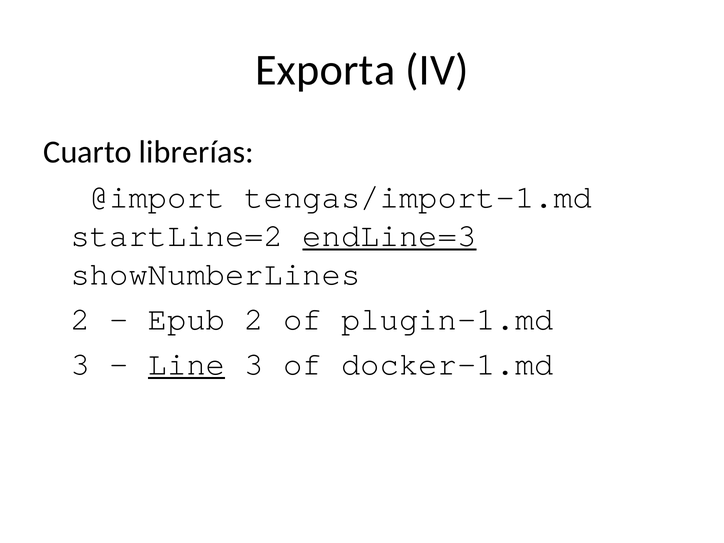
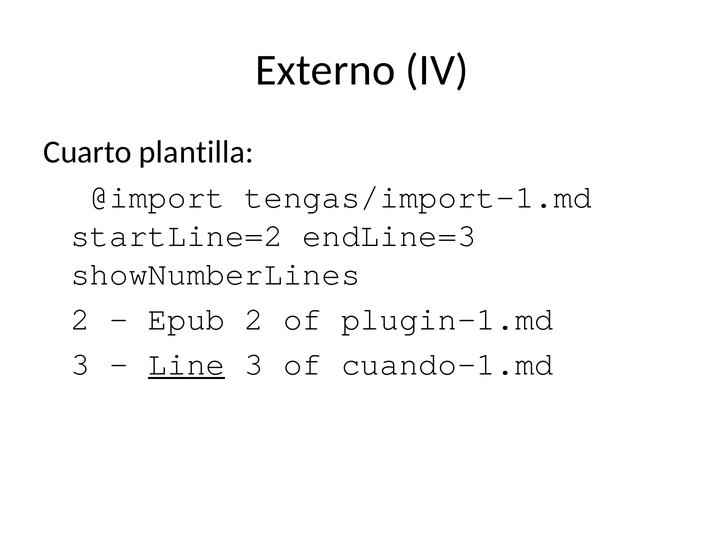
Exporta: Exporta -> Externo
librerías: librerías -> plantilla
endLine=3 underline: present -> none
docker-1.md: docker-1.md -> cuando-1.md
